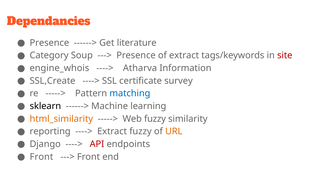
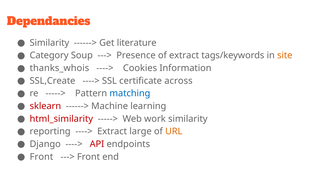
Presence at (49, 43): Presence -> Similarity
site colour: red -> orange
engine_whois: engine_whois -> thanks_whois
Atharva: Atharva -> Cookies
survey: survey -> across
sklearn colour: black -> red
html_similarity colour: orange -> red
Web fuzzy: fuzzy -> work
Extract fuzzy: fuzzy -> large
